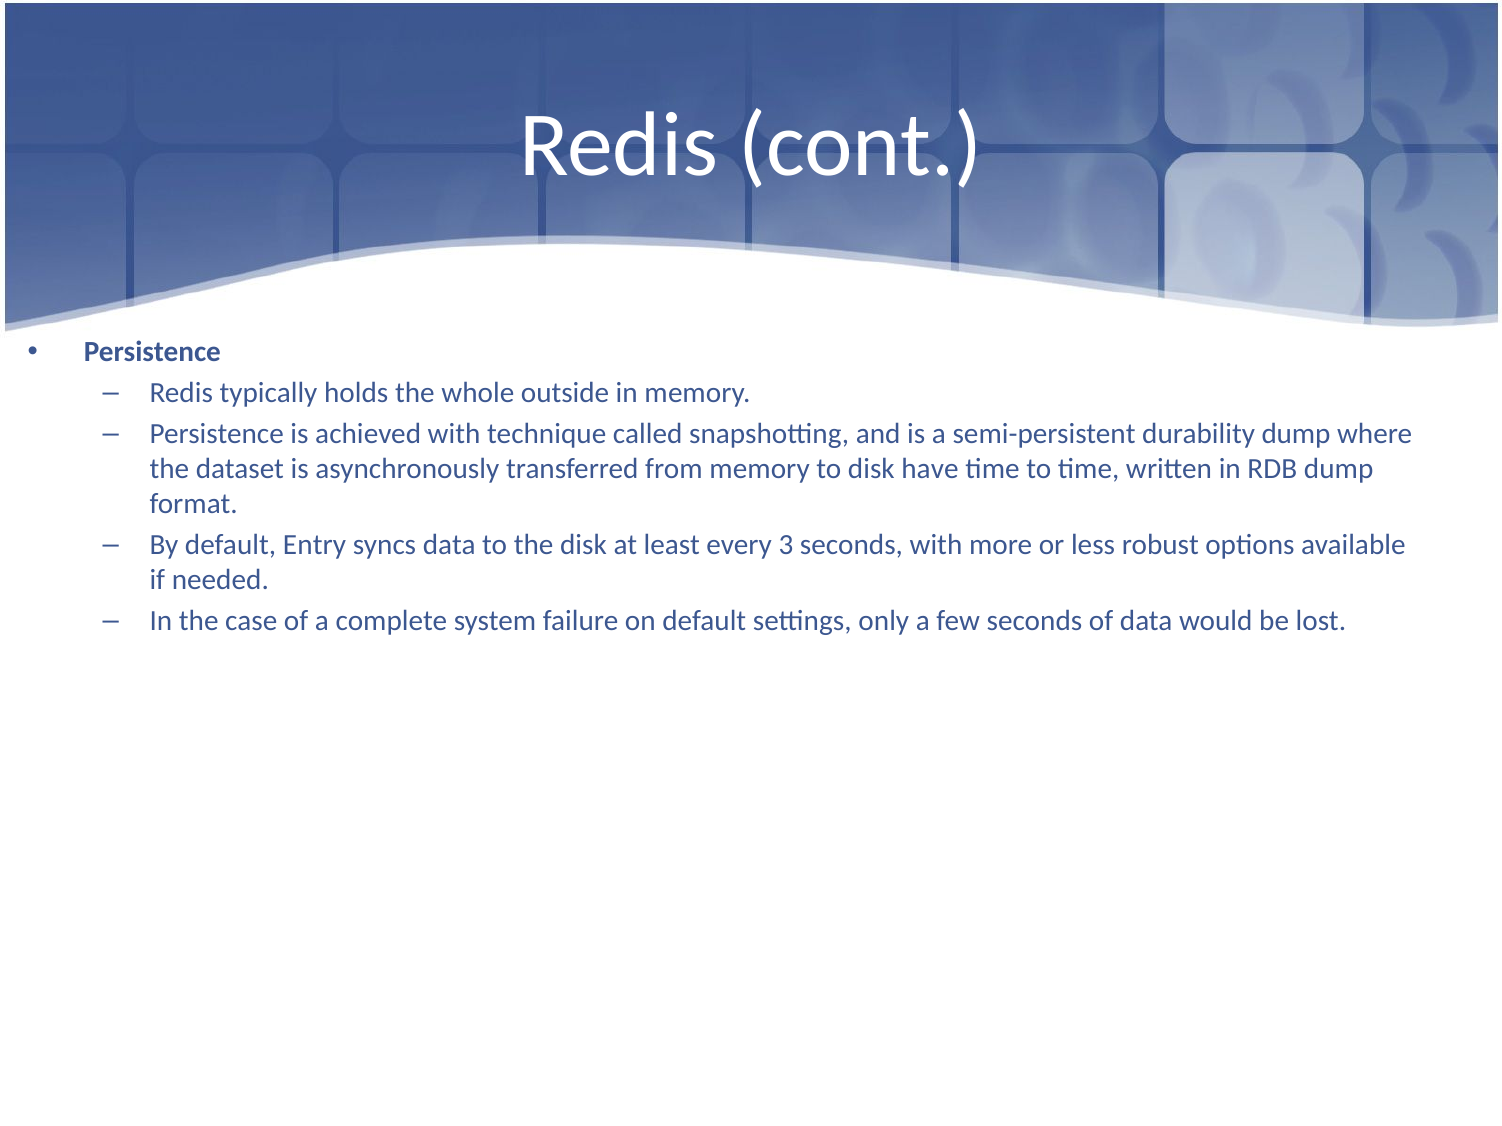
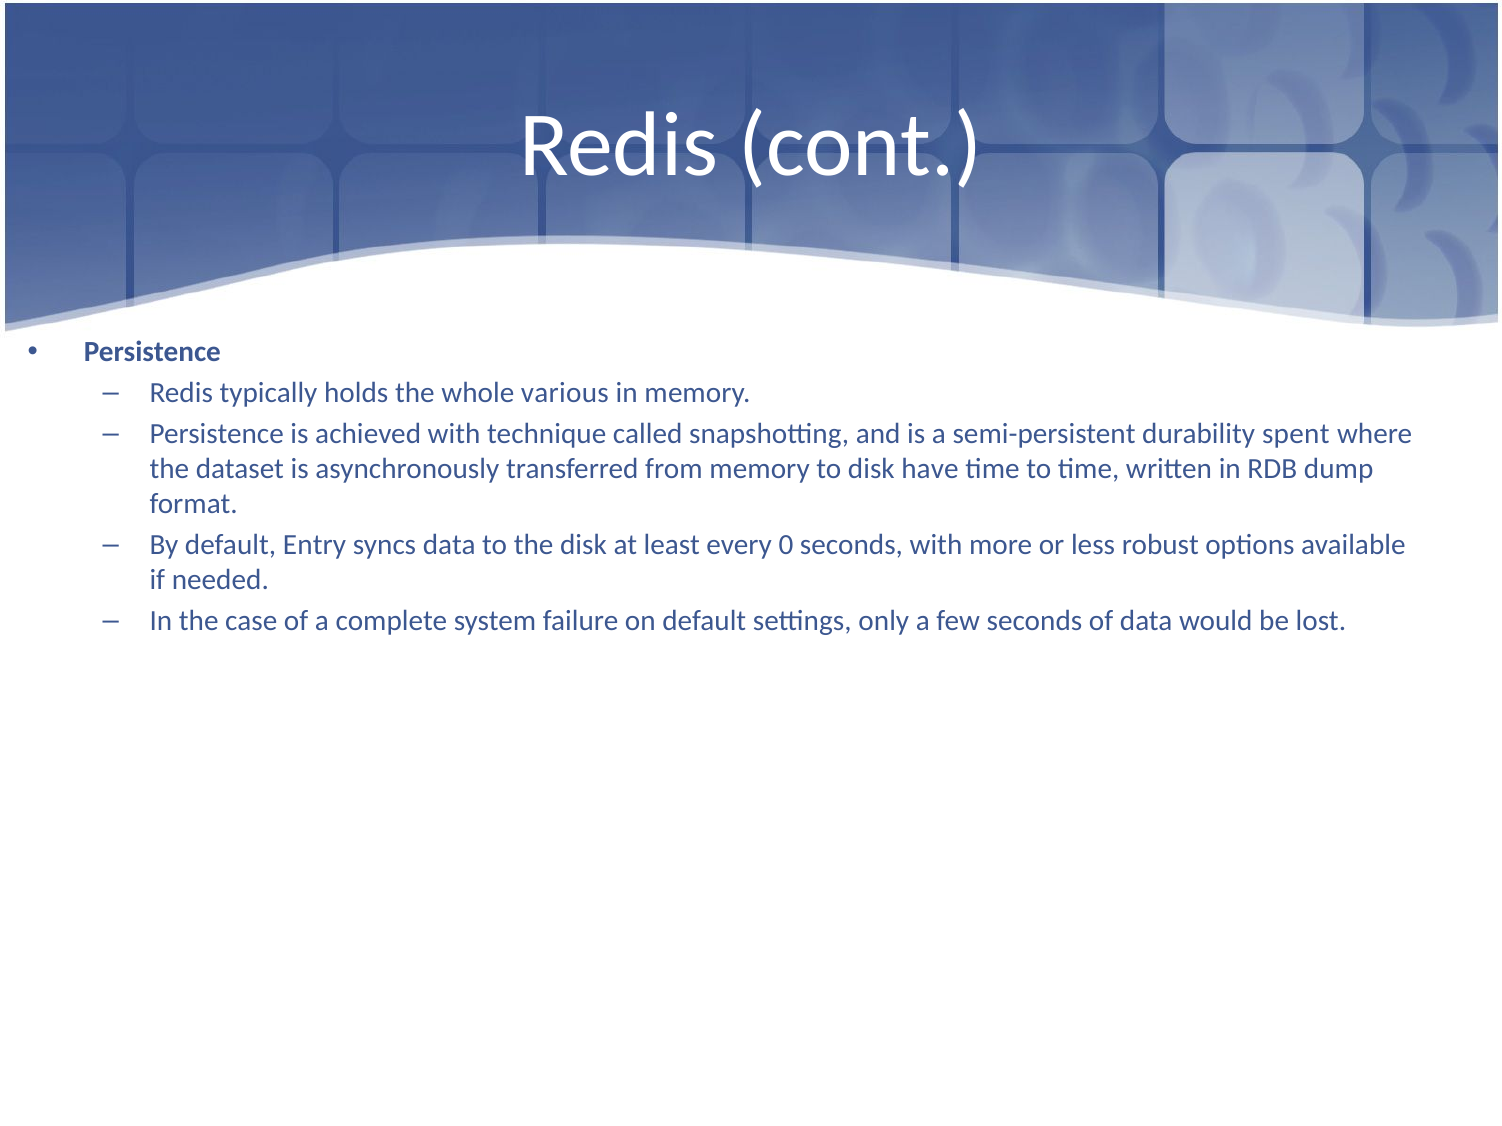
outside: outside -> various
durability dump: dump -> spent
3: 3 -> 0
